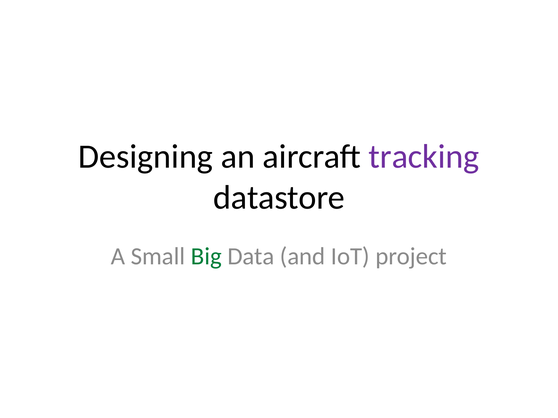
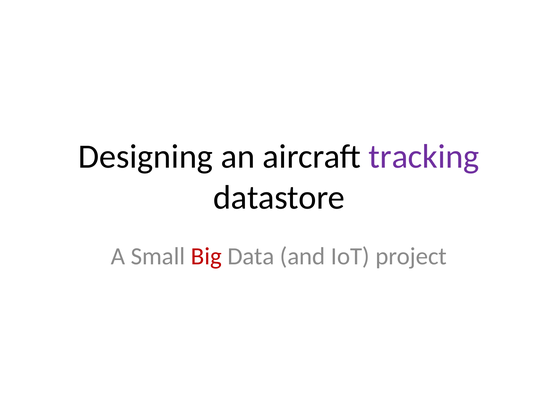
Big colour: green -> red
